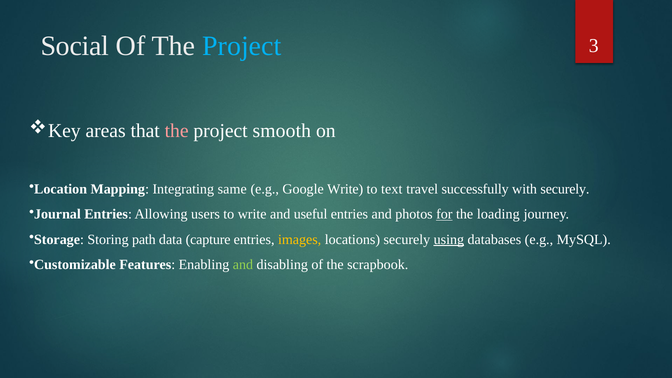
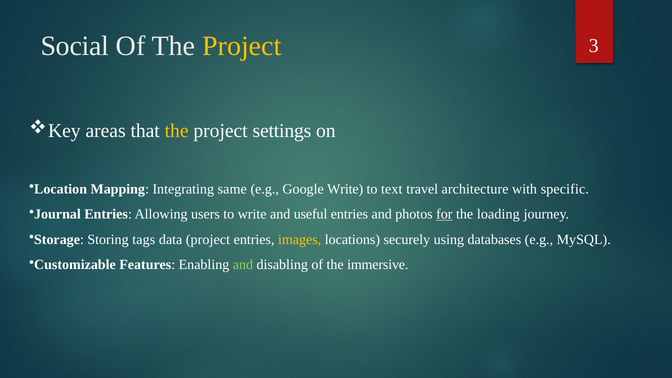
Project at (242, 46) colour: light blue -> yellow
the at (177, 131) colour: pink -> yellow
smooth: smooth -> settings
successfully: successfully -> architecture
with securely: securely -> specific
path: path -> tags
data capture: capture -> project
using underline: present -> none
scrapbook: scrapbook -> immersive
